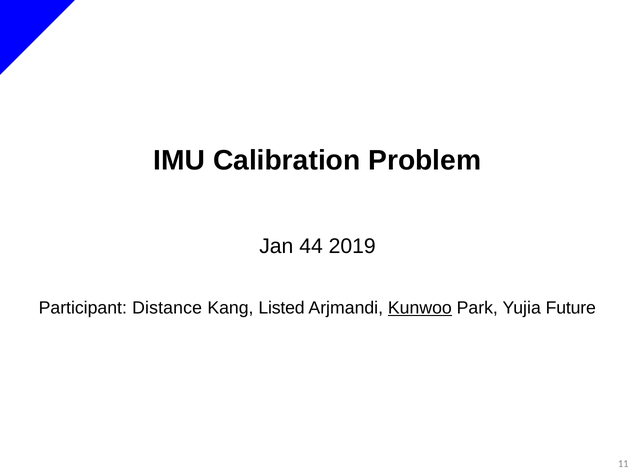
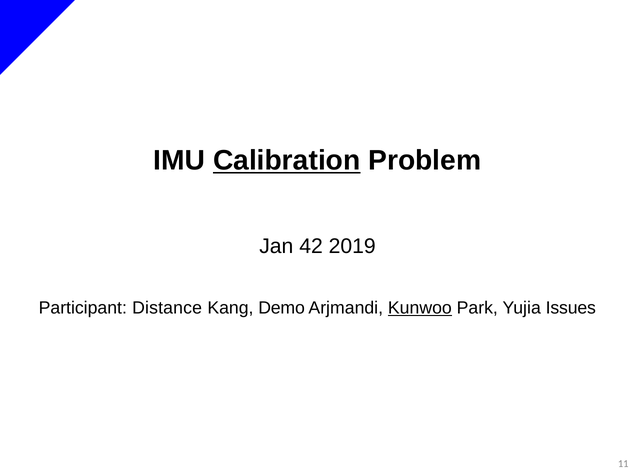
Calibration underline: none -> present
44: 44 -> 42
Listed: Listed -> Demo
Future: Future -> Issues
